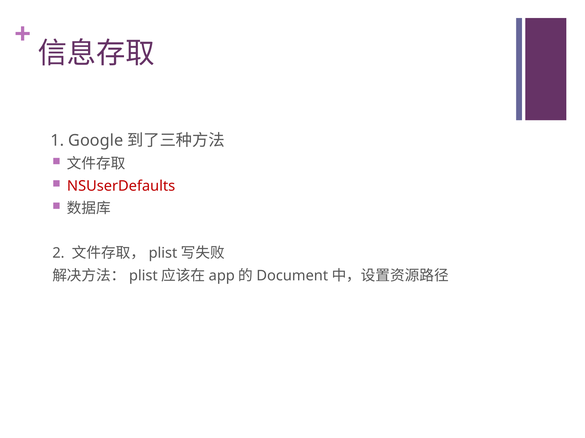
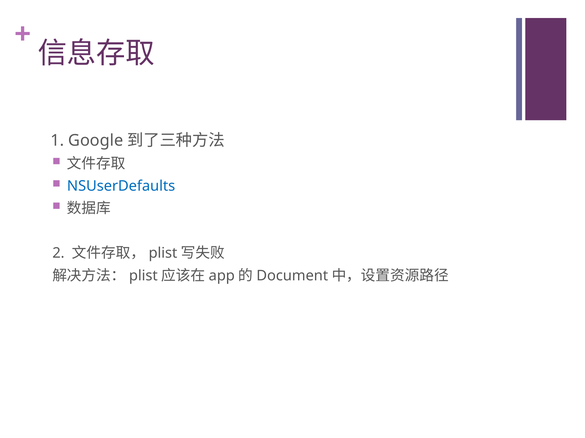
NSUserDefaults colour: red -> blue
